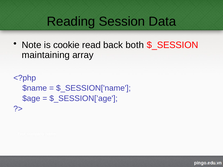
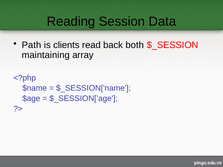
Note: Note -> Path
cookie: cookie -> clients
